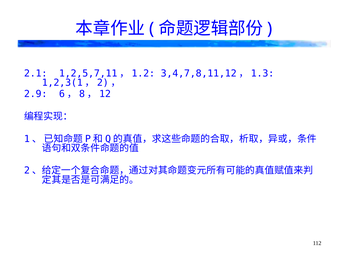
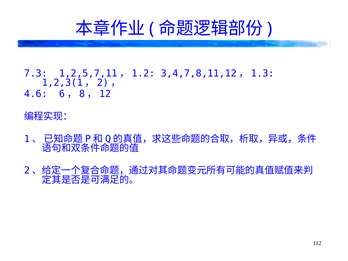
2.1: 2.1 -> 7.3
2.9: 2.9 -> 4.6
